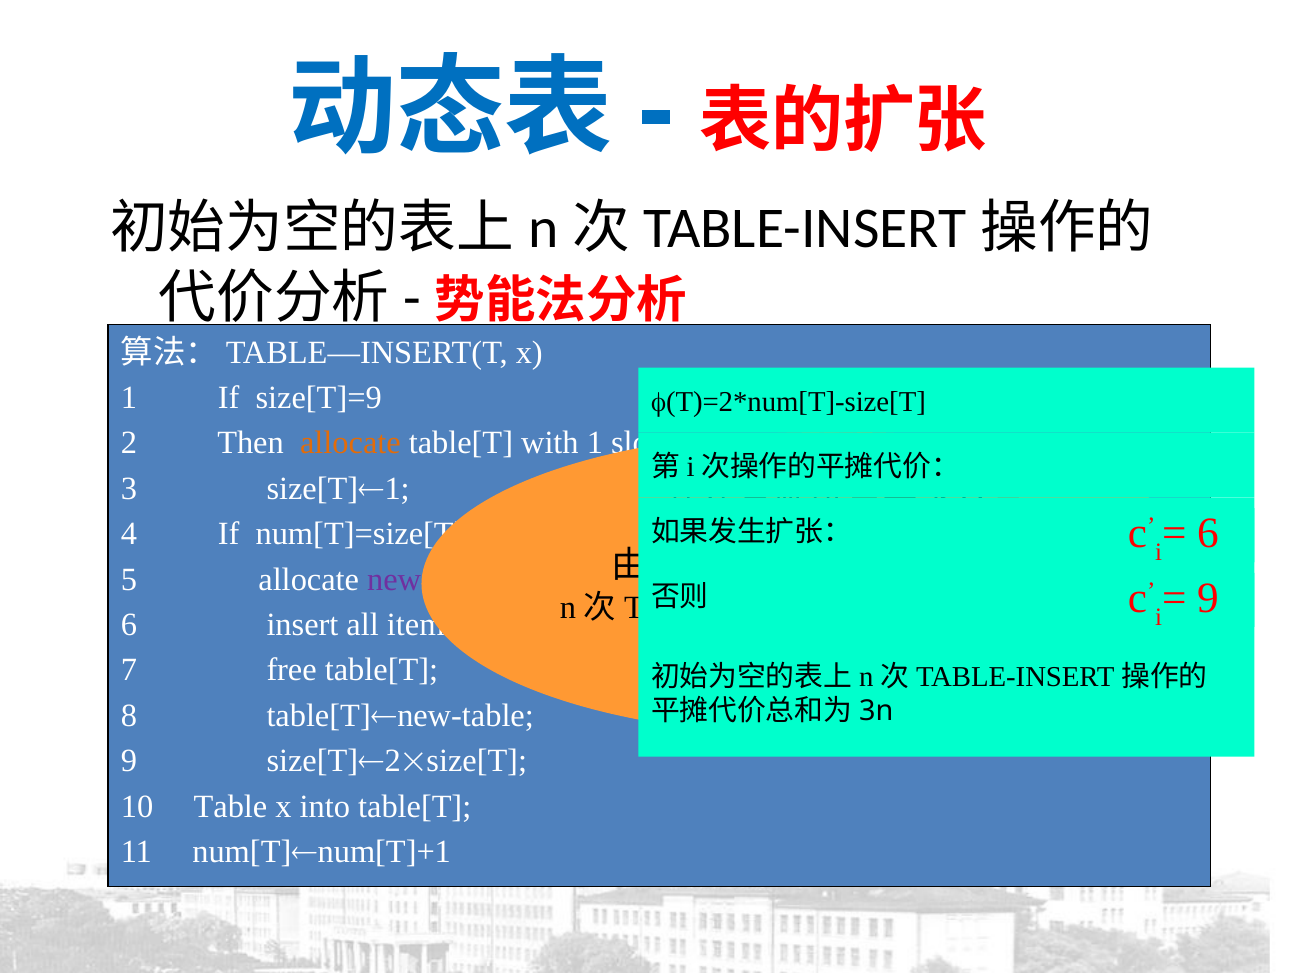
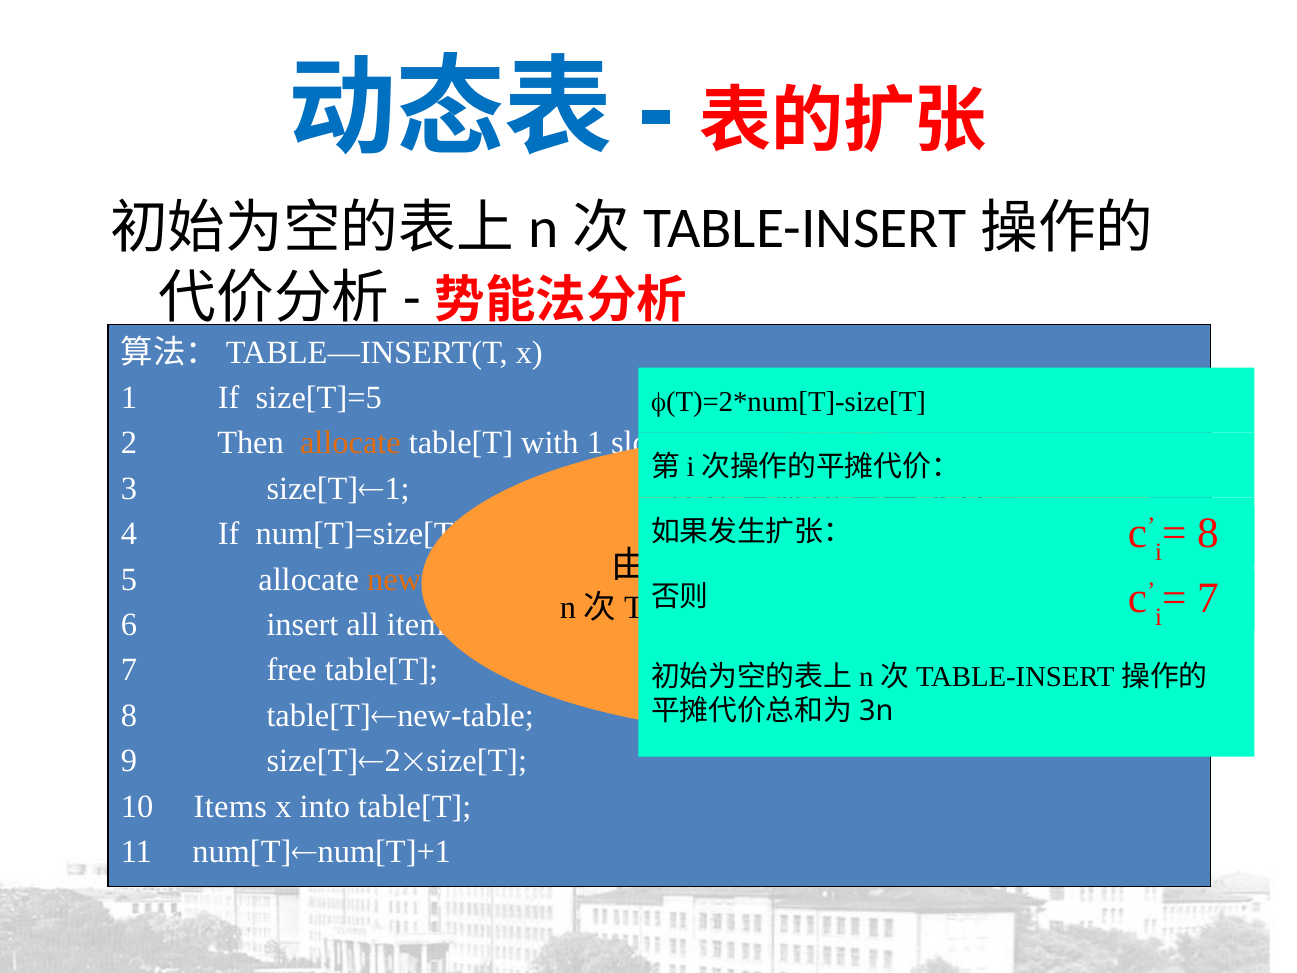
size[T]=9: size[T]=9 -> size[T]=5
6 at (1208, 533): 6 -> 8
new colour: purple -> orange
9 at (1208, 598): 9 -> 7
10 Table: Table -> Items
